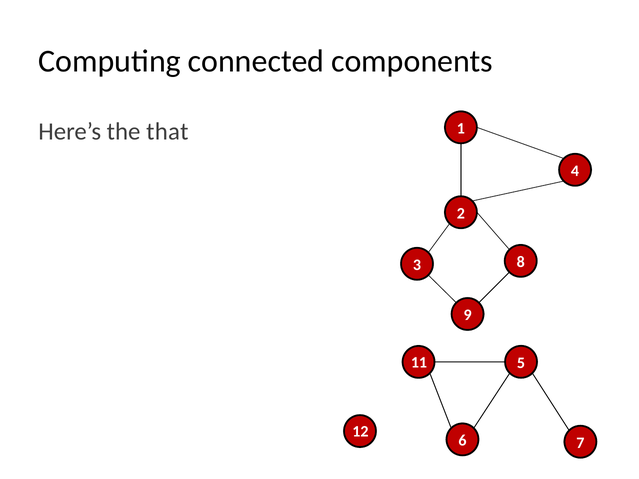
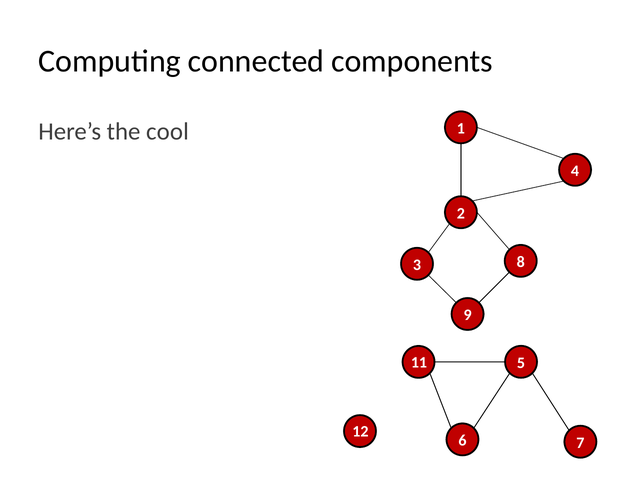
that: that -> cool
